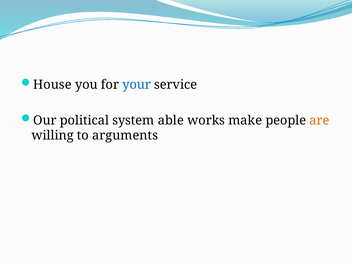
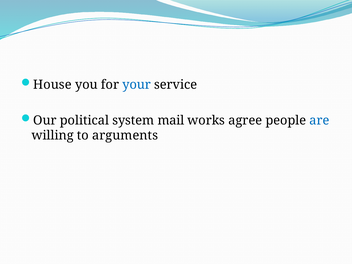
able: able -> mail
make: make -> agree
are colour: orange -> blue
